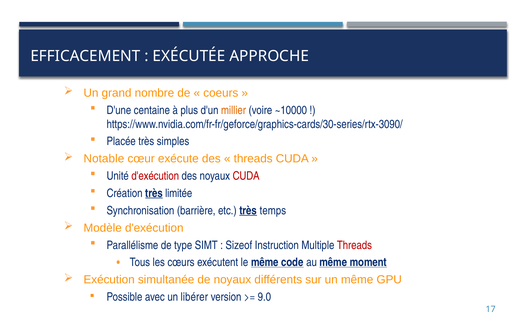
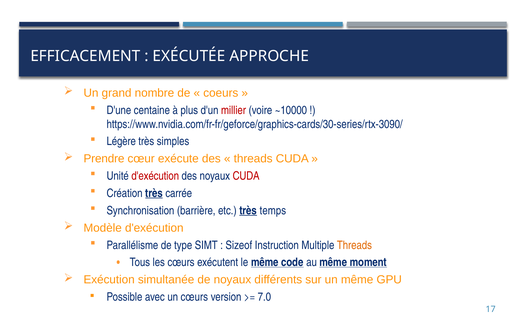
millier colour: orange -> red
Placée: Placée -> Légère
Notable: Notable -> Prendre
limitée: limitée -> carrée
Threads at (354, 245) colour: red -> orange
un libérer: libérer -> cœurs
9.0: 9.0 -> 7.0
